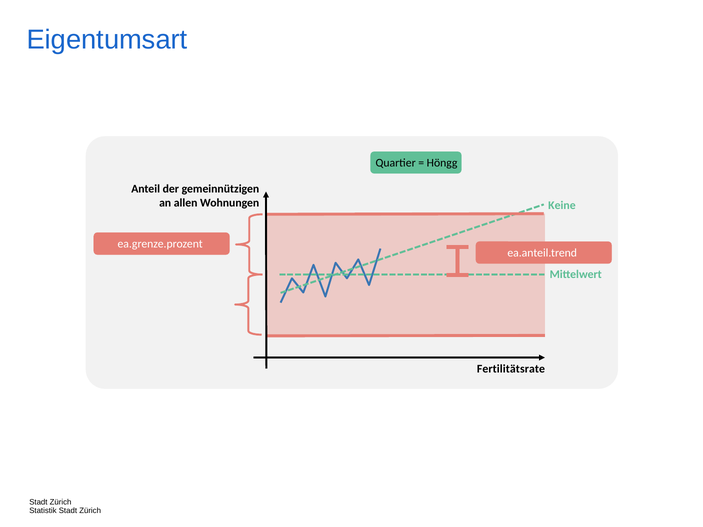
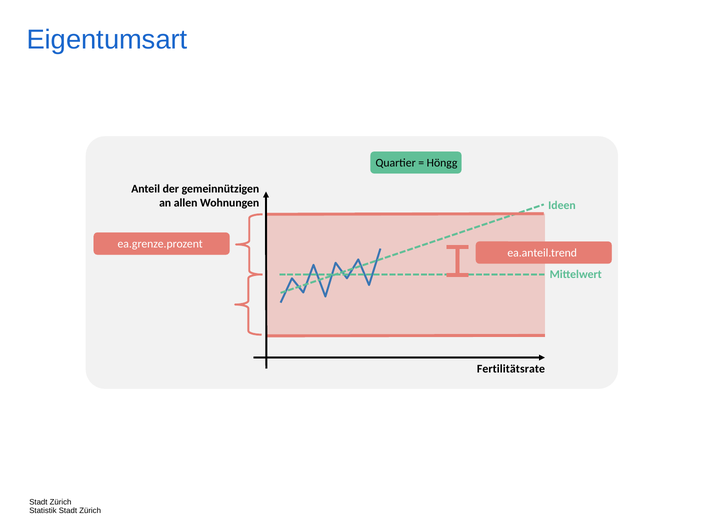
Keine: Keine -> Ideen
